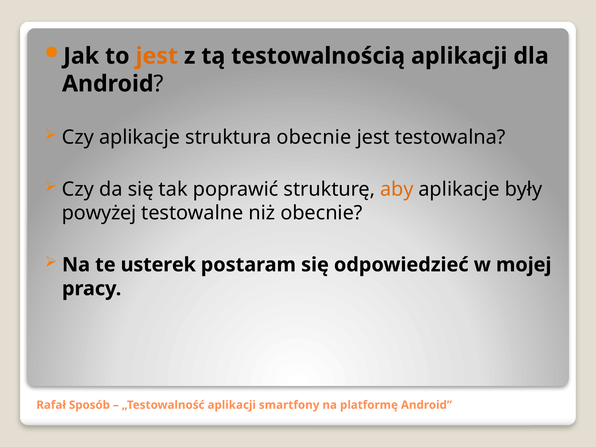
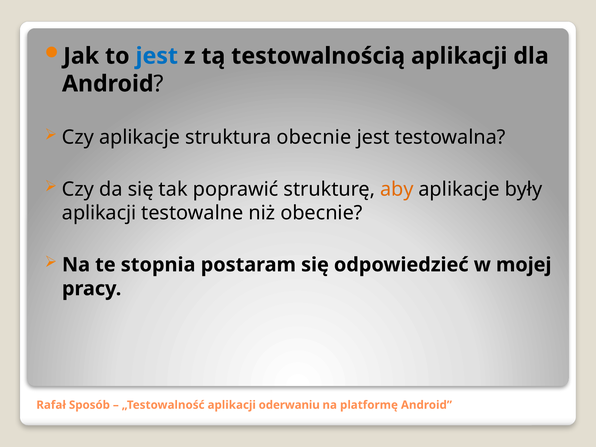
jest at (157, 56) colour: orange -> blue
powyżej at (99, 213): powyżej -> aplikacji
usterek: usterek -> stopnia
smartfony: smartfony -> oderwaniu
